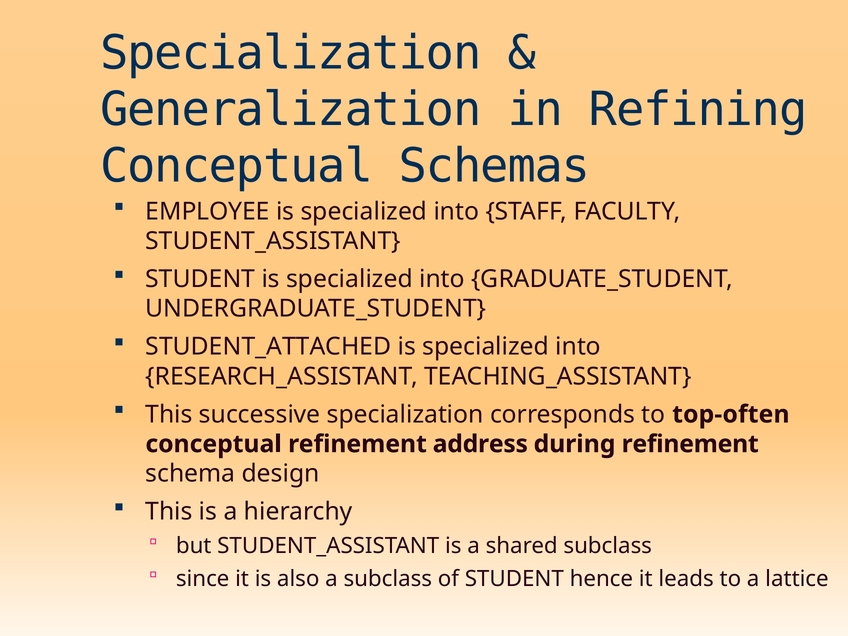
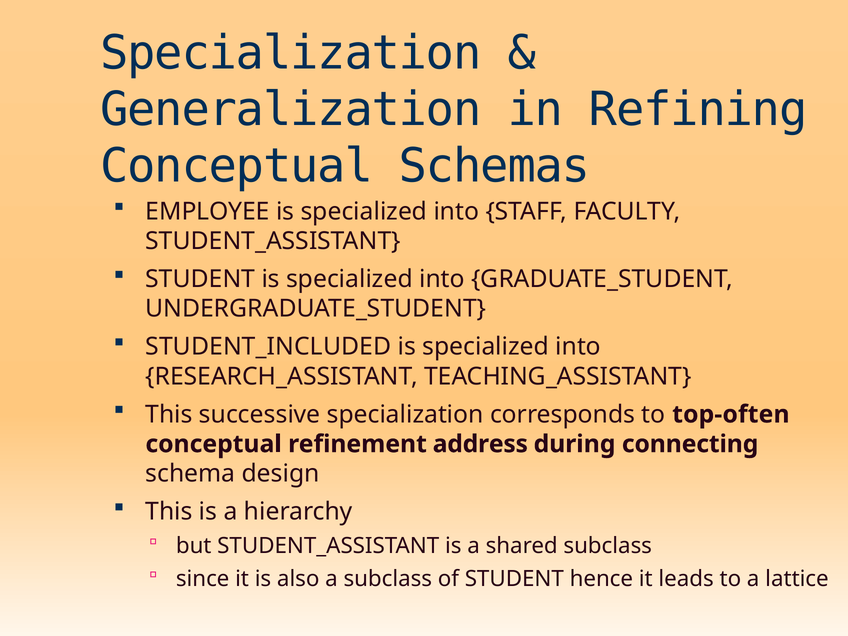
STUDENT_ATTACHED: STUDENT_ATTACHED -> STUDENT_INCLUDED
during refinement: refinement -> connecting
